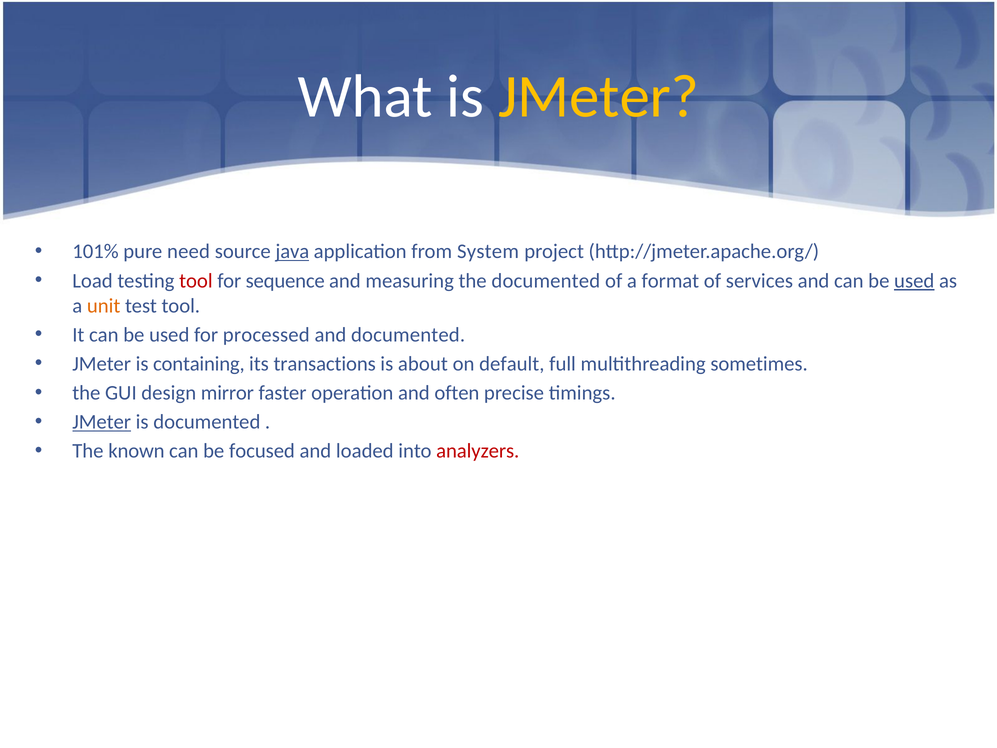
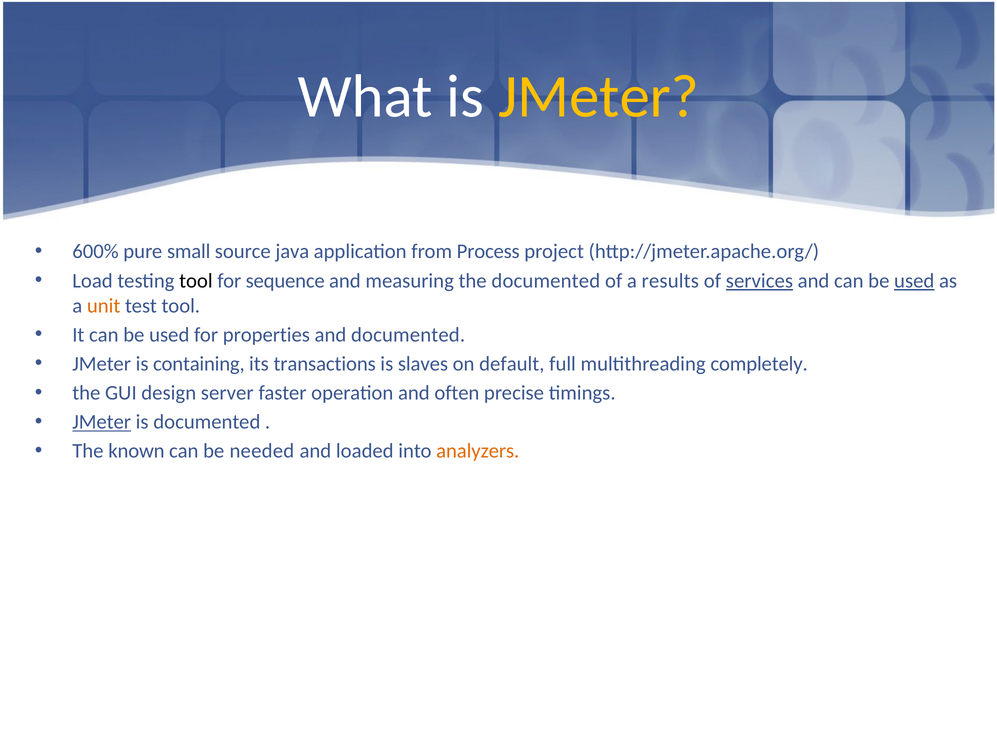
101%: 101% -> 600%
need: need -> small
java underline: present -> none
System: System -> Process
tool at (196, 281) colour: red -> black
format: format -> results
services underline: none -> present
processed: processed -> properties
about: about -> slaves
sometimes: sometimes -> completely
mirror: mirror -> server
focused: focused -> needed
analyzers colour: red -> orange
